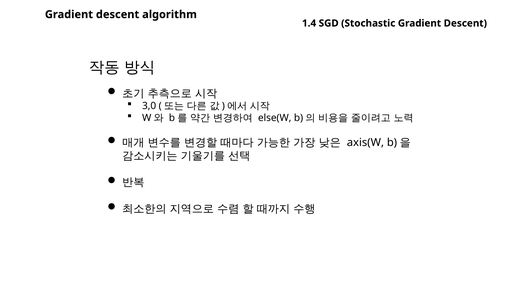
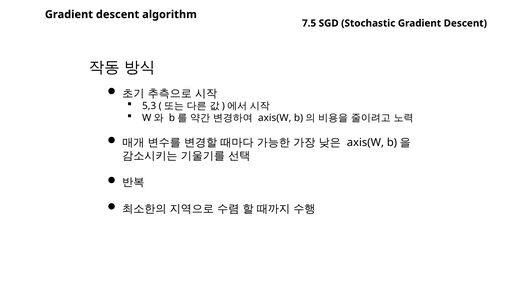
1.4: 1.4 -> 7.5
3,0: 3,0 -> 5,3
else(W at (275, 118): else(W -> axis(W
